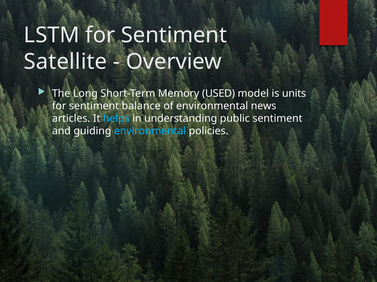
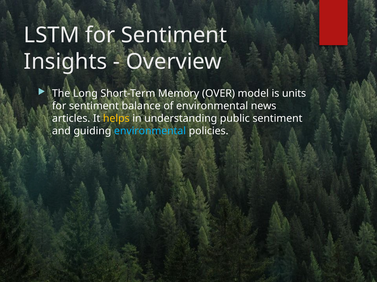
Satellite: Satellite -> Insights
USED: USED -> OVER
helps colour: light blue -> yellow
